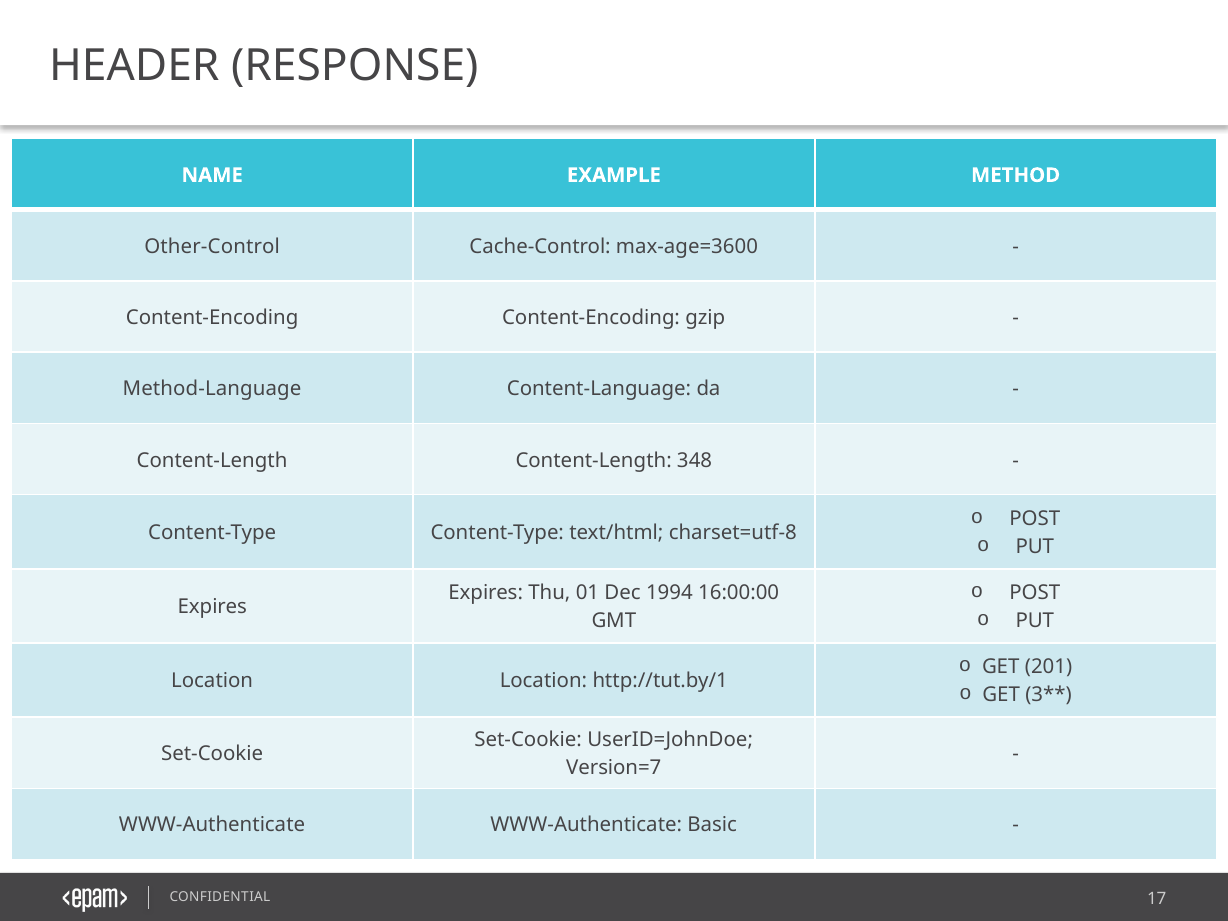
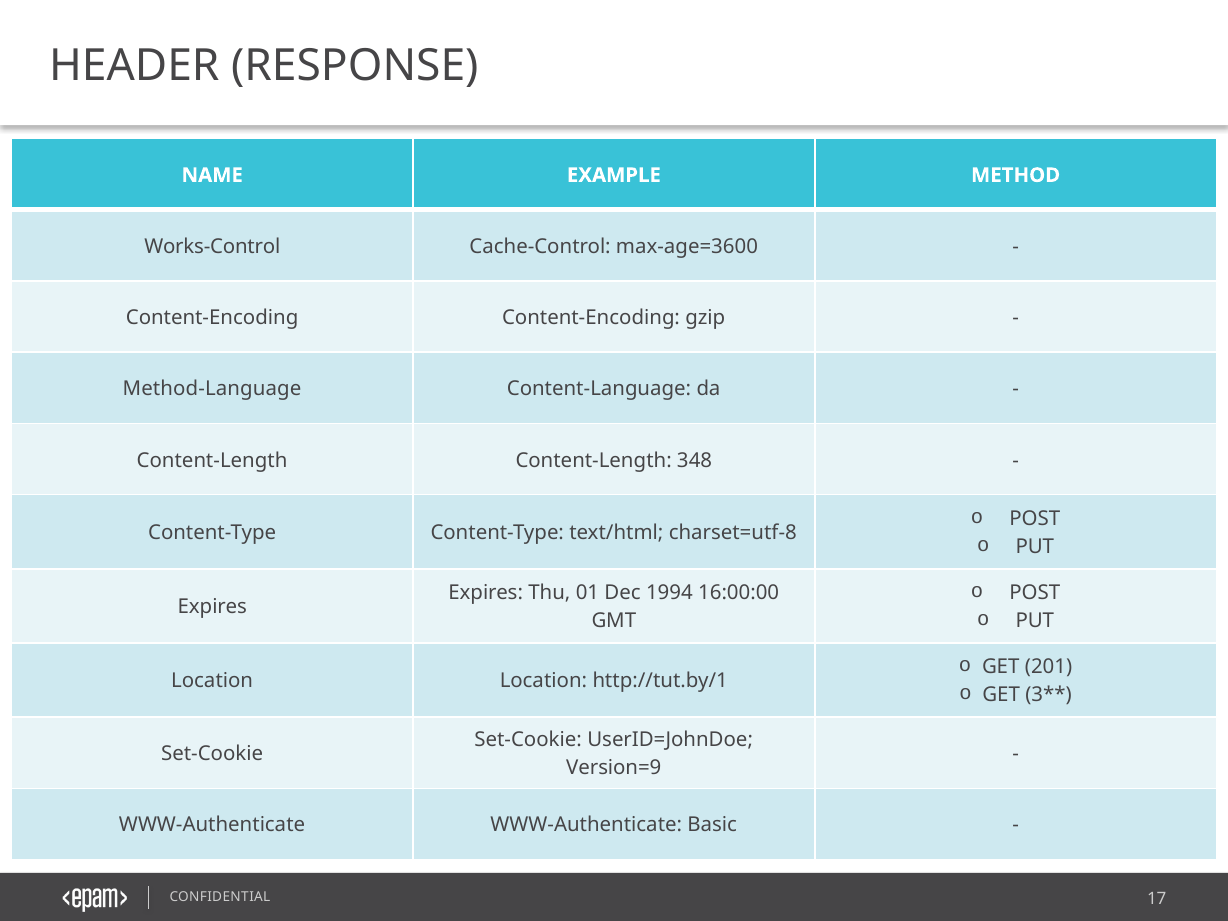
Other-Control: Other-Control -> Works-Control
Version=7: Version=7 -> Version=9
